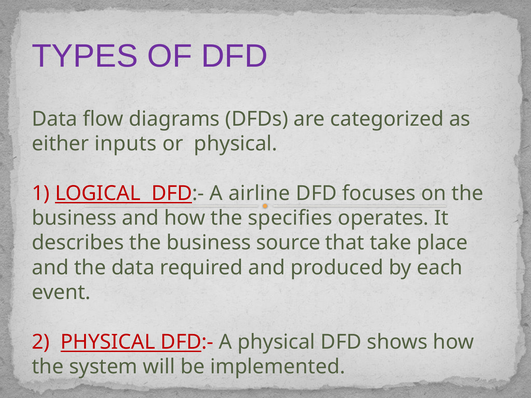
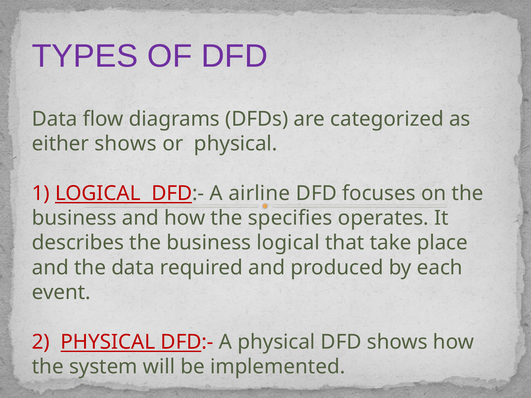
either inputs: inputs -> shows
business source: source -> logical
